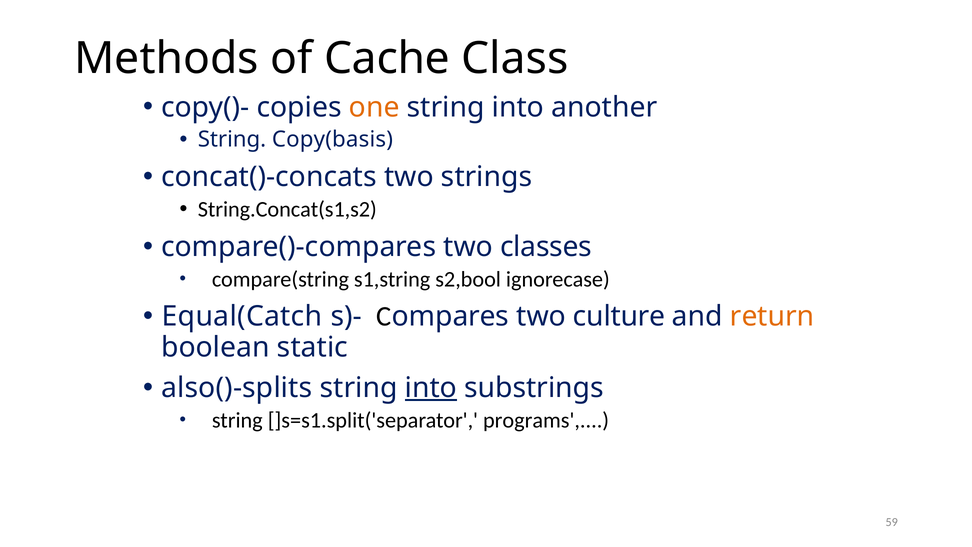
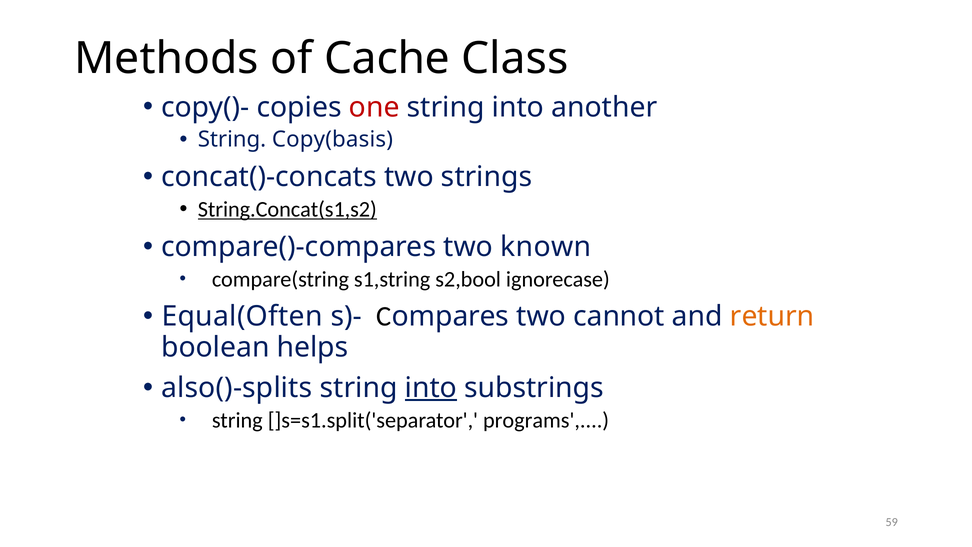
one colour: orange -> red
String.Concat(s1,s2 underline: none -> present
classes: classes -> known
Equal(Catch: Equal(Catch -> Equal(Often
culture: culture -> cannot
static: static -> helps
